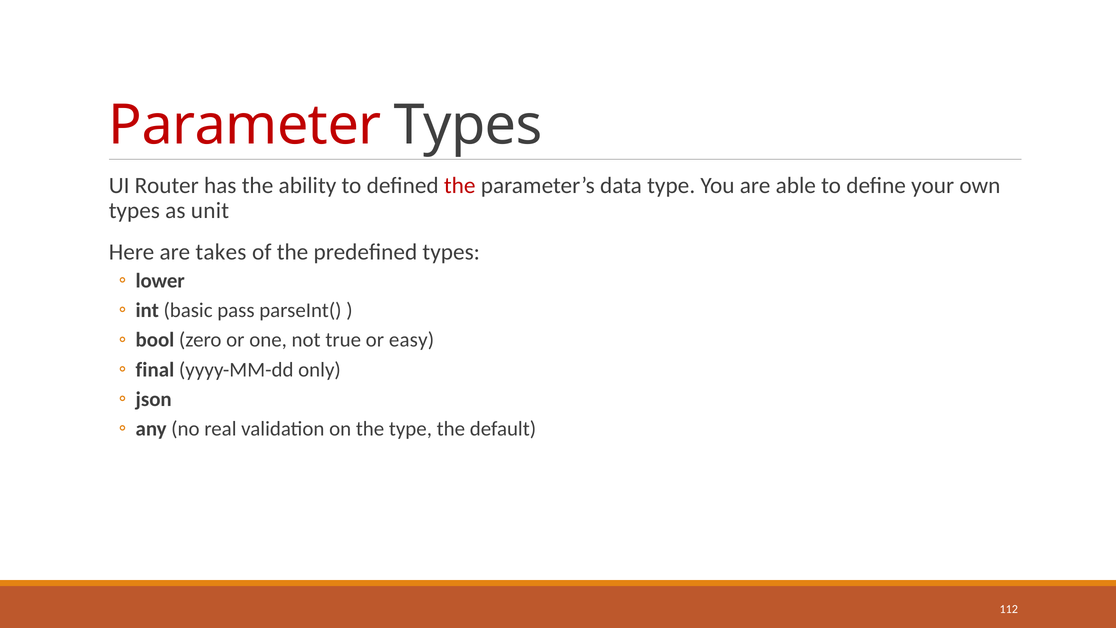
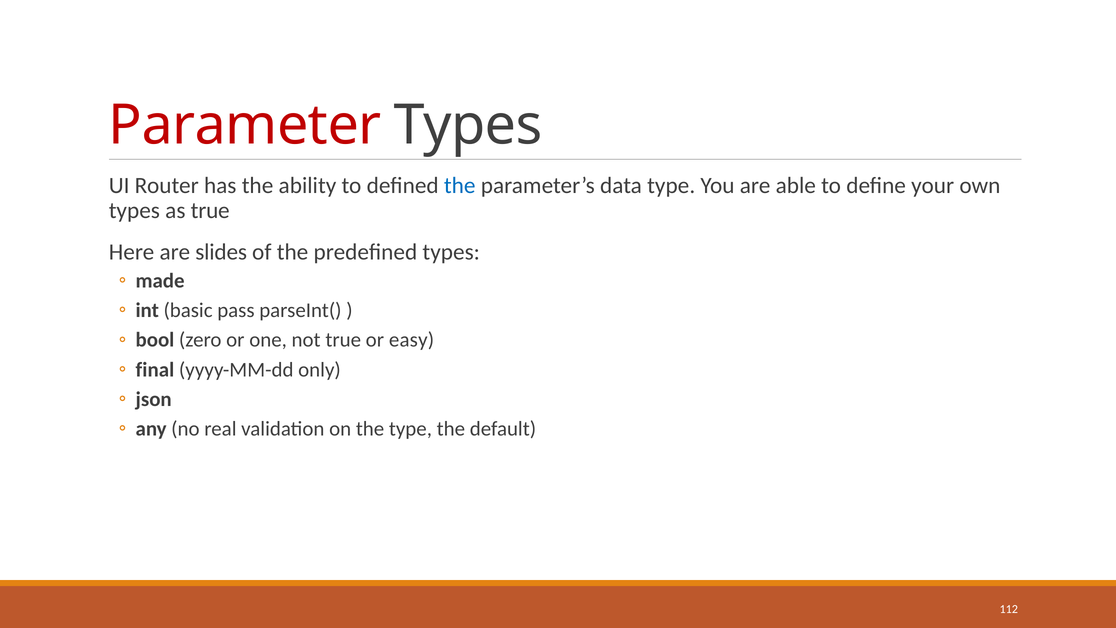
the at (460, 186) colour: red -> blue
as unit: unit -> true
takes: takes -> slides
lower: lower -> made
